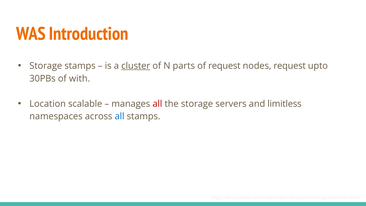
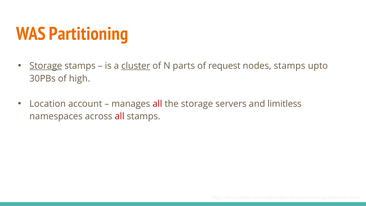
Introduction: Introduction -> Partitioning
Storage at (46, 66) underline: none -> present
nodes request: request -> stamps
with: with -> high
scalable: scalable -> account
all at (120, 116) colour: blue -> red
